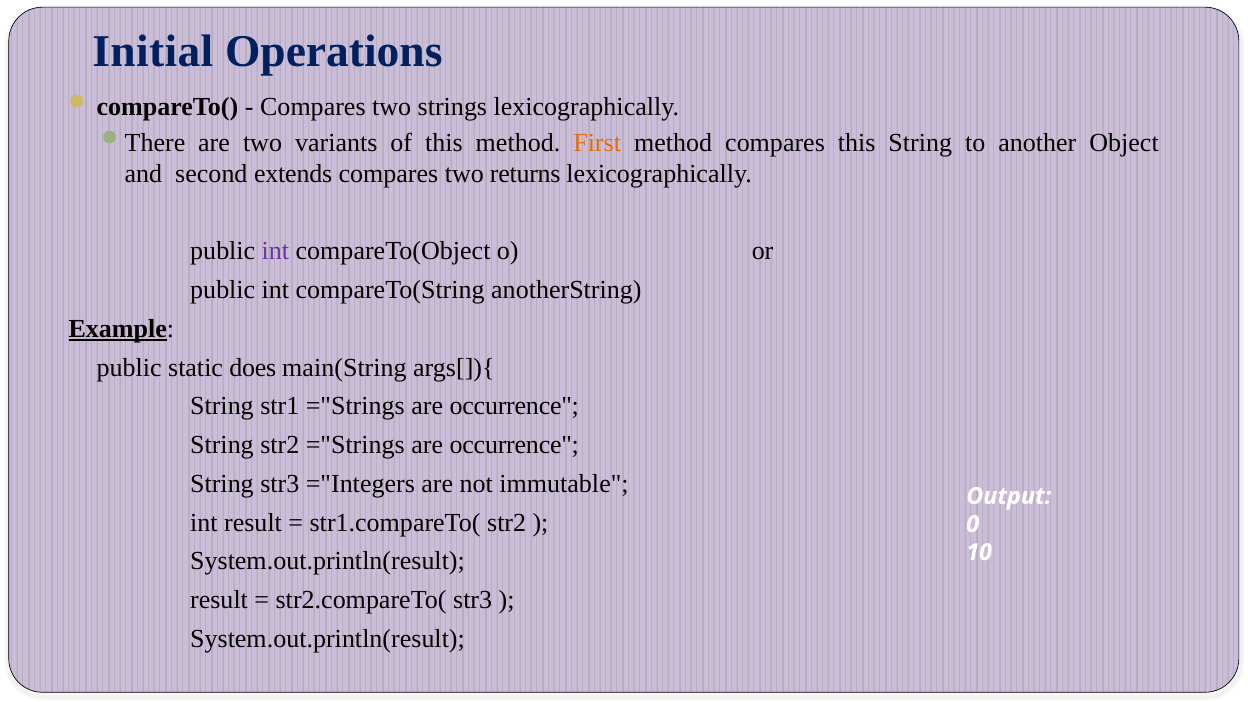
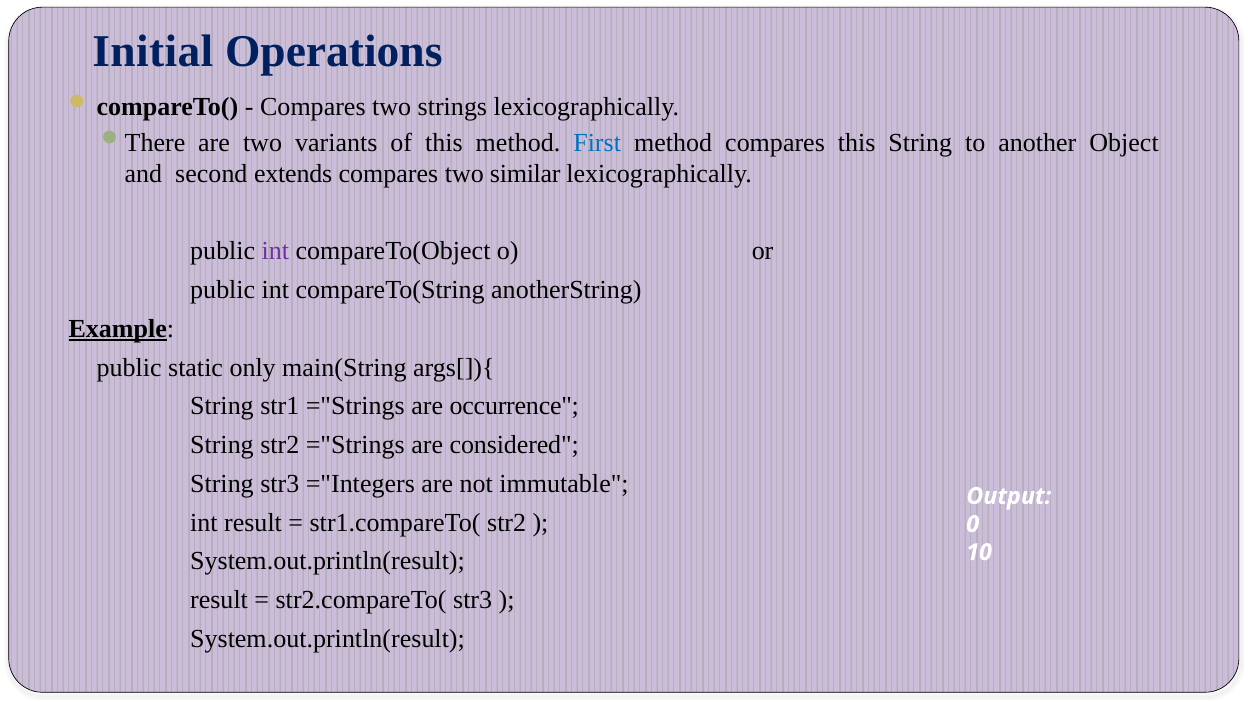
First colour: orange -> blue
returns: returns -> similar
does: does -> only
str2 ="Strings are occurrence: occurrence -> considered
